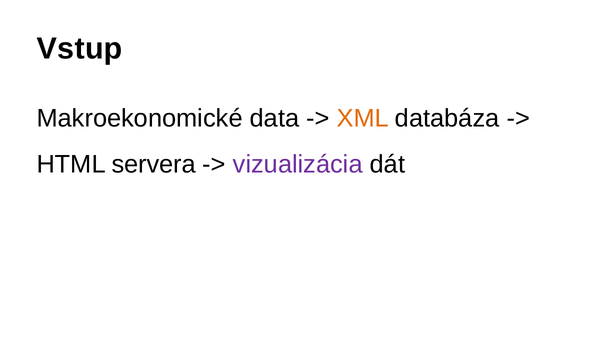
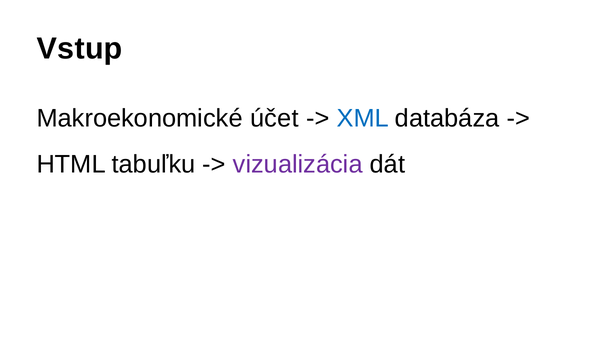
data: data -> účet
XML colour: orange -> blue
servera: servera -> tabuľku
